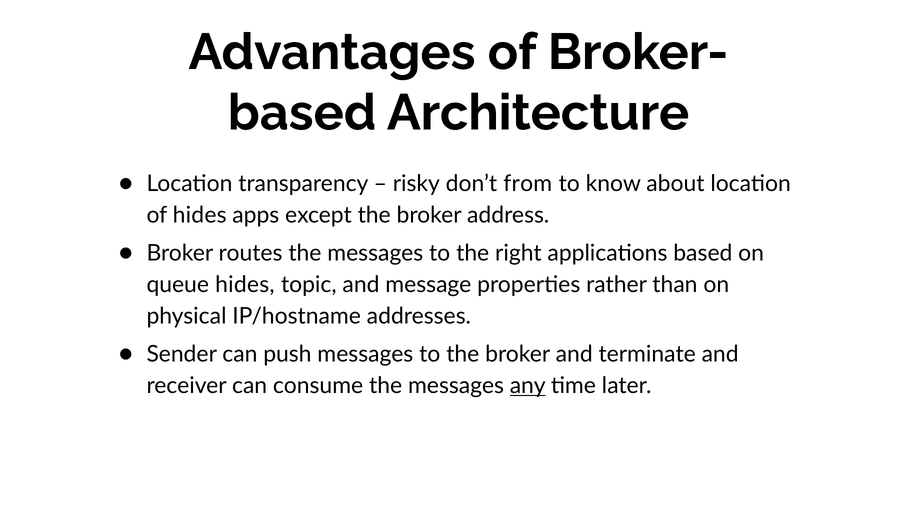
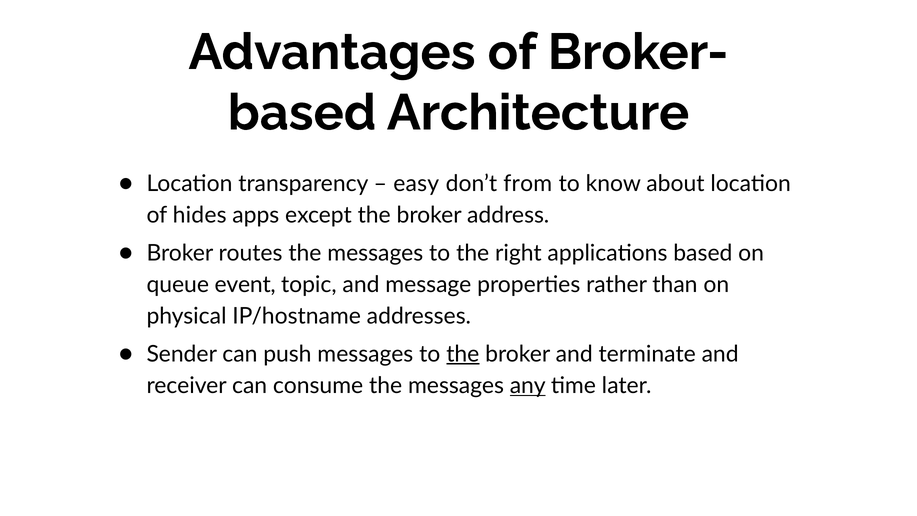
risky: risky -> easy
queue hides: hides -> event
the at (463, 354) underline: none -> present
